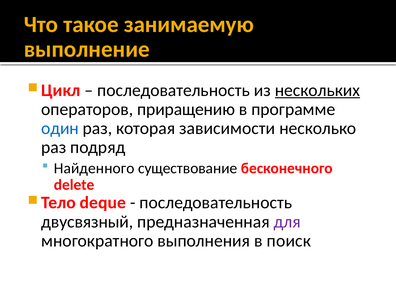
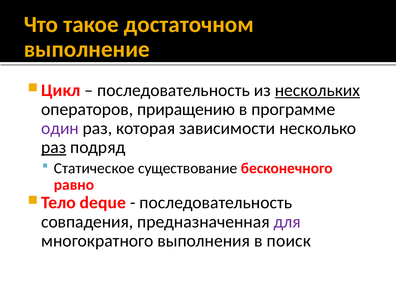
занимаемую: занимаемую -> достаточном
один colour: blue -> purple
раз at (54, 147) underline: none -> present
Найденного: Найденного -> Статическое
delete: delete -> равно
двусвязный: двусвязный -> совпадения
